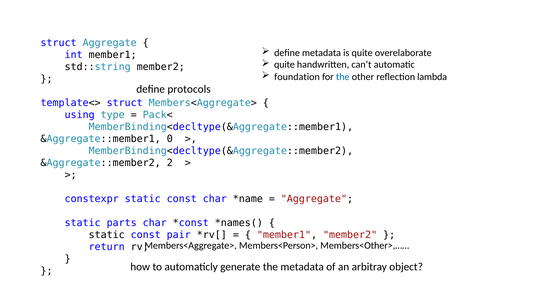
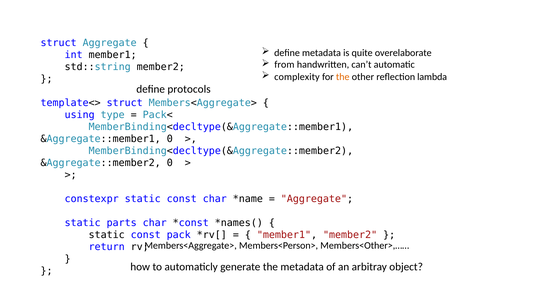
quite at (284, 65): quite -> from
foundation: foundation -> complexity
the at (343, 77) colour: blue -> orange
&Aggregate::member2 2: 2 -> 0
pair: pair -> pack
